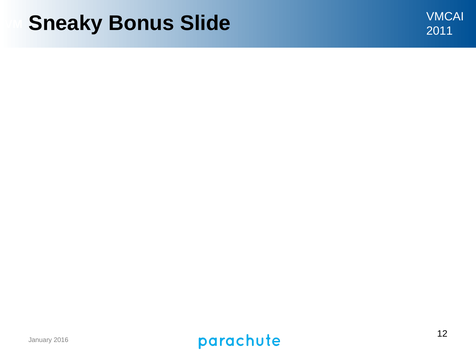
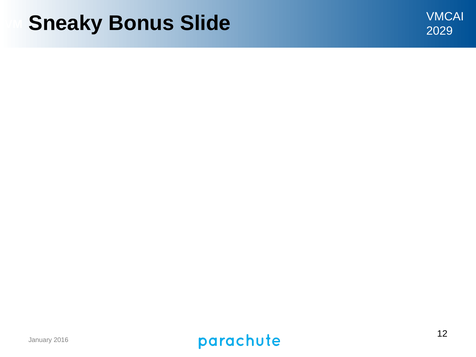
2011: 2011 -> 2029
